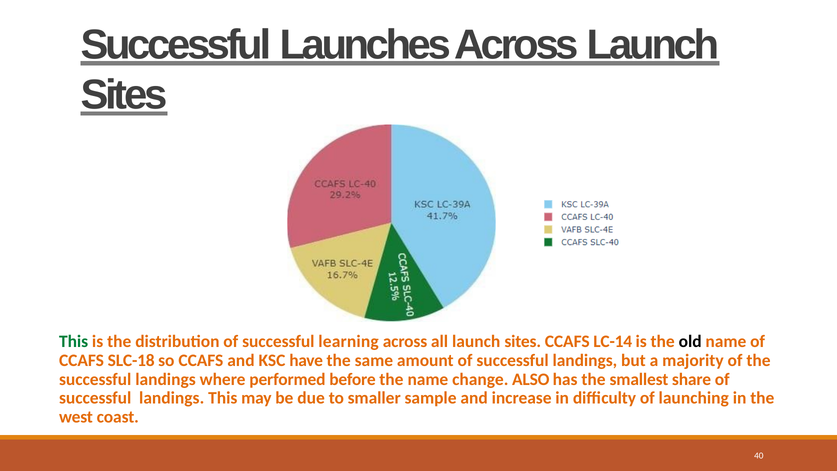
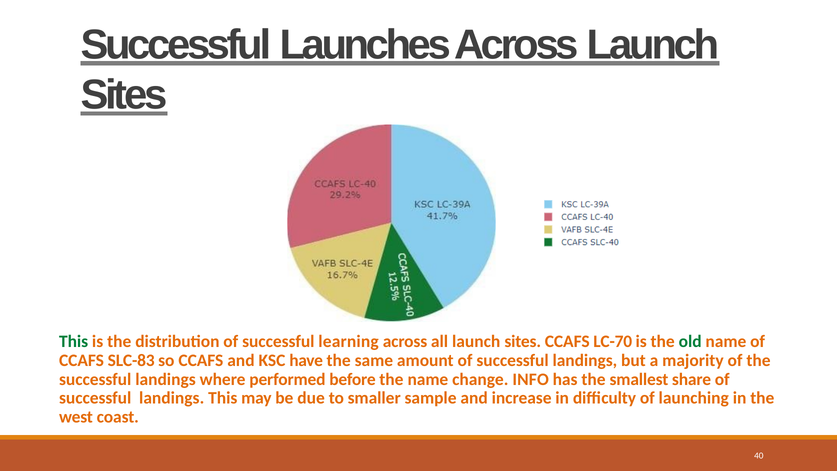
LC-14: LC-14 -> LC-70
old colour: black -> green
SLC-18: SLC-18 -> SLC-83
ALSO: ALSO -> INFO
